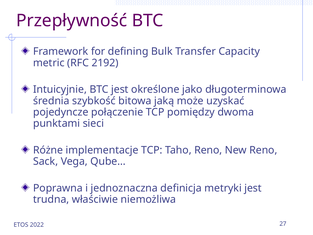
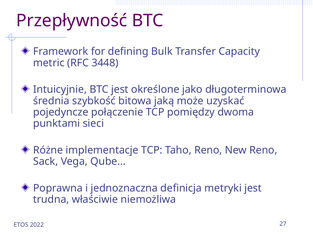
2192: 2192 -> 3448
